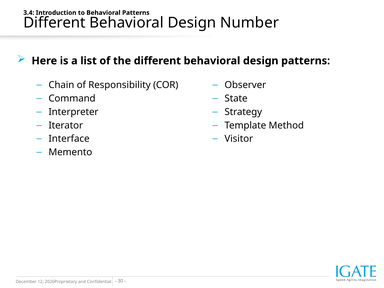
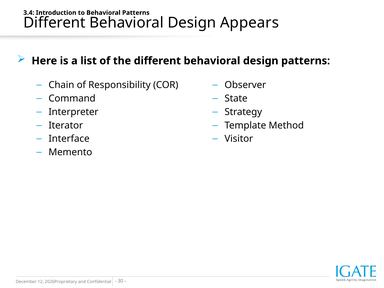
Number: Number -> Appears
